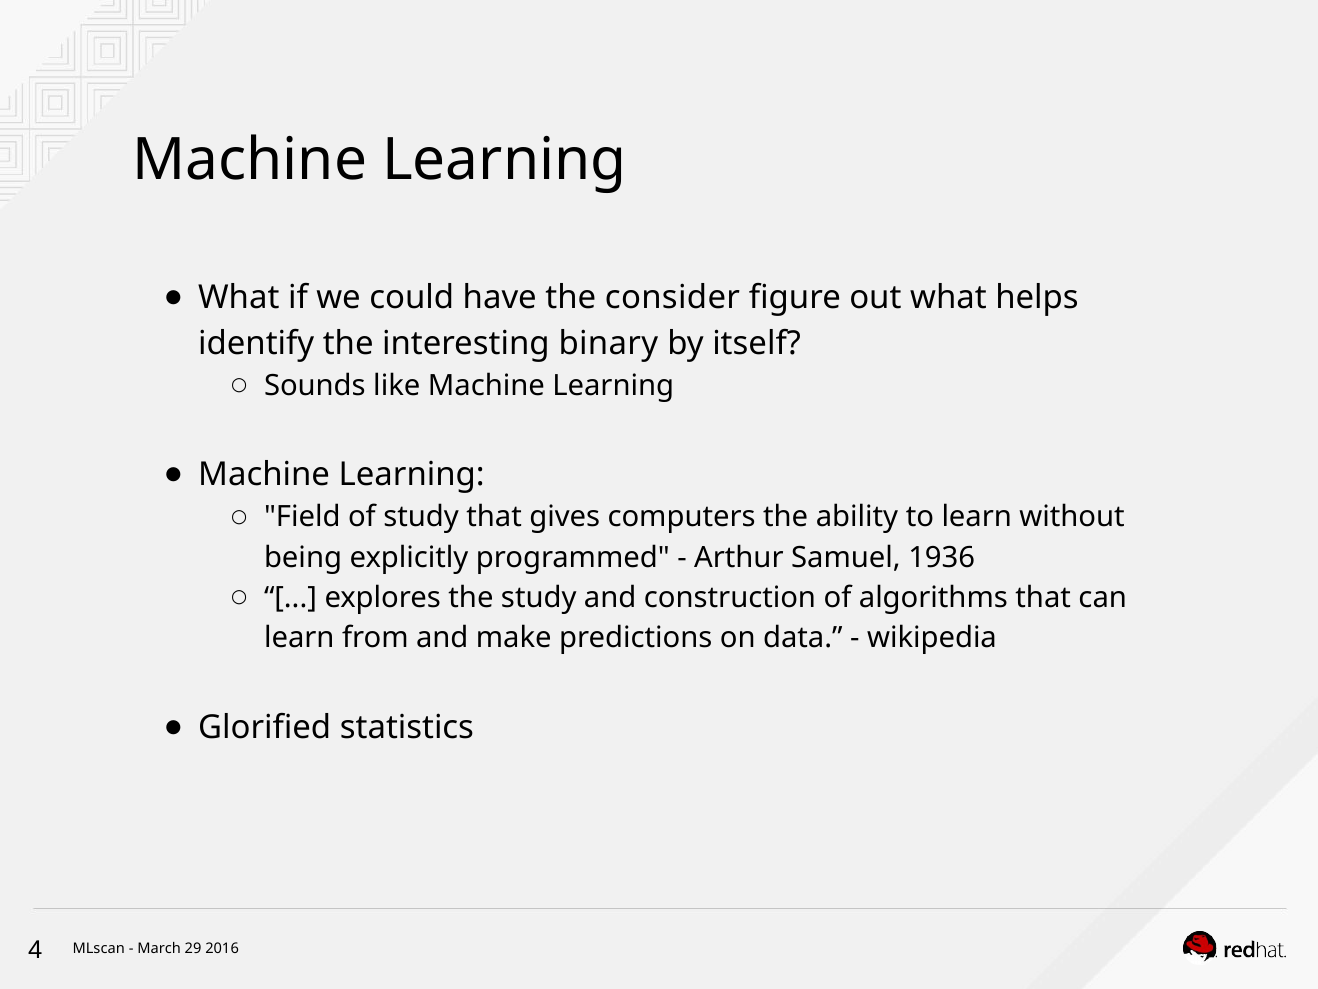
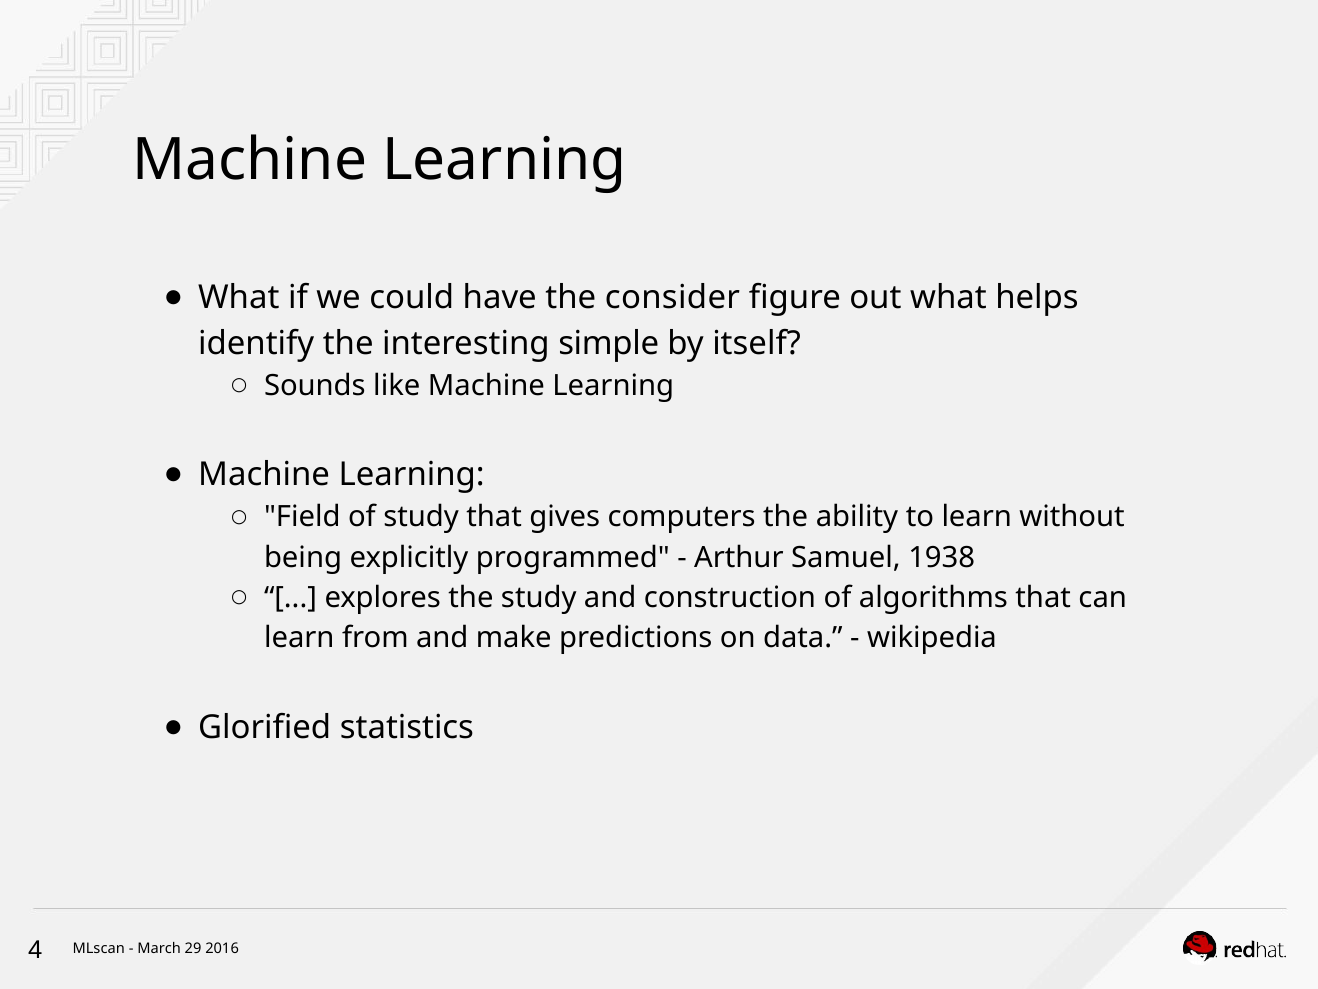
binary: binary -> simple
1936: 1936 -> 1938
